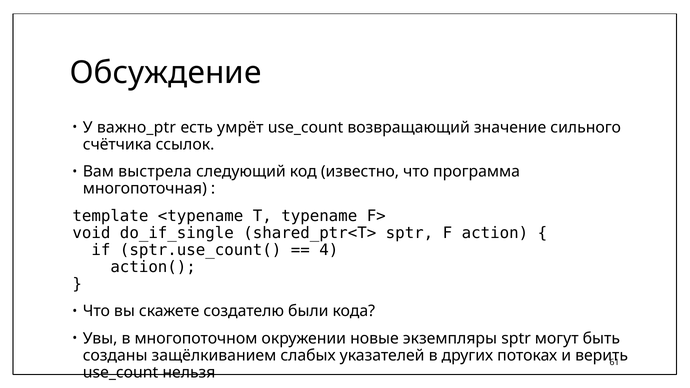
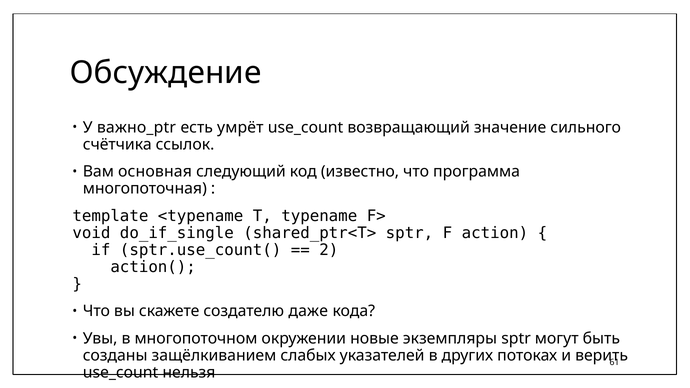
выстрела: выстрела -> основная
4: 4 -> 2
были: были -> даже
